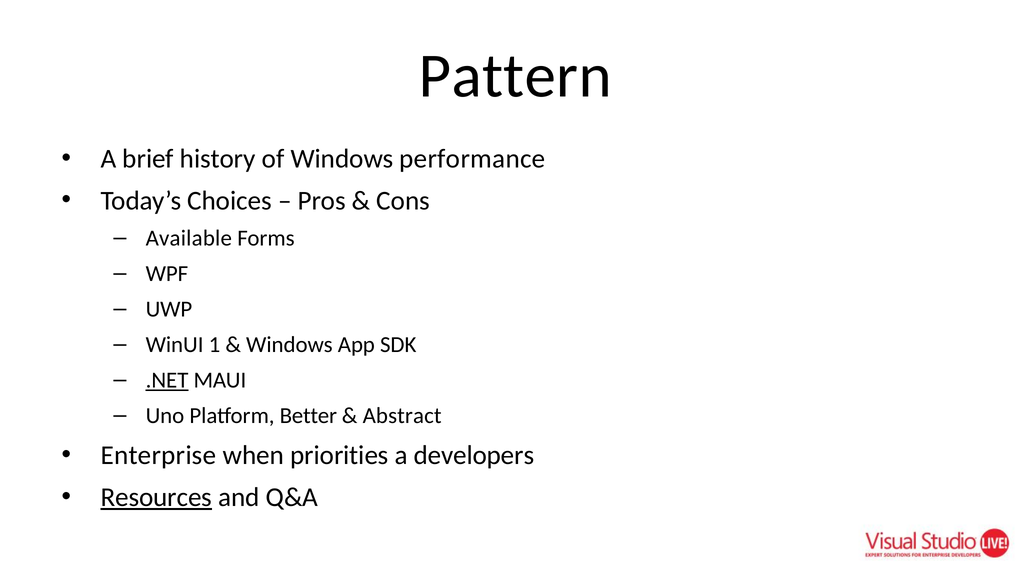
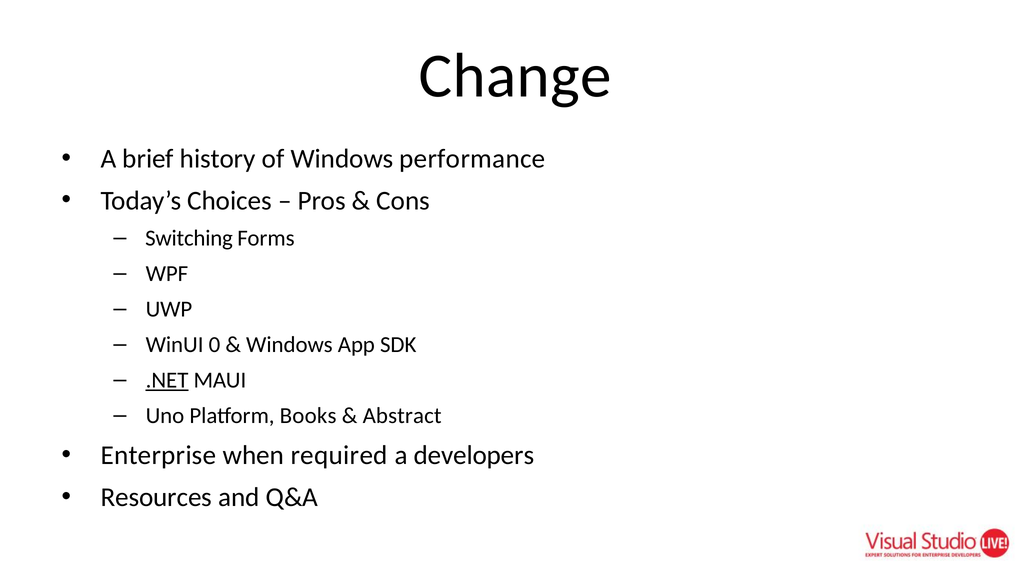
Pattern: Pattern -> Change
Available: Available -> Switching
1: 1 -> 0
Better: Better -> Books
priorities: priorities -> required
Resources underline: present -> none
